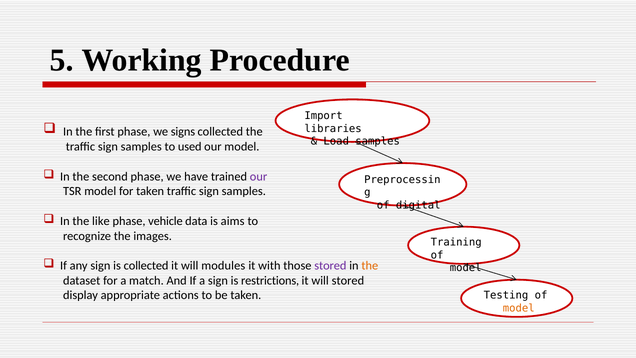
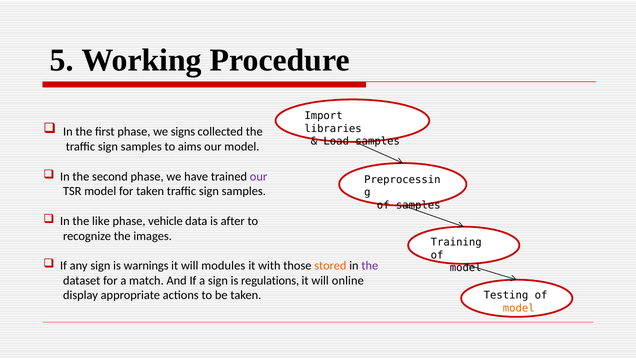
used: used -> aims
of digital: digital -> samples
aims: aims -> after
is collected: collected -> warnings
stored at (330, 266) colour: purple -> orange
the at (370, 266) colour: orange -> purple
restrictions: restrictions -> regulations
will stored: stored -> online
